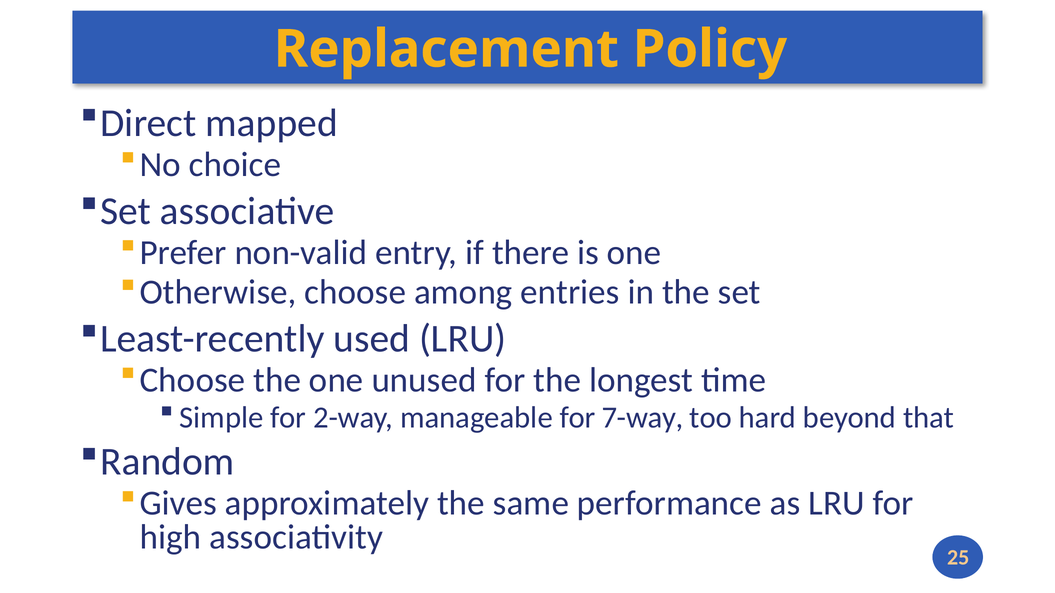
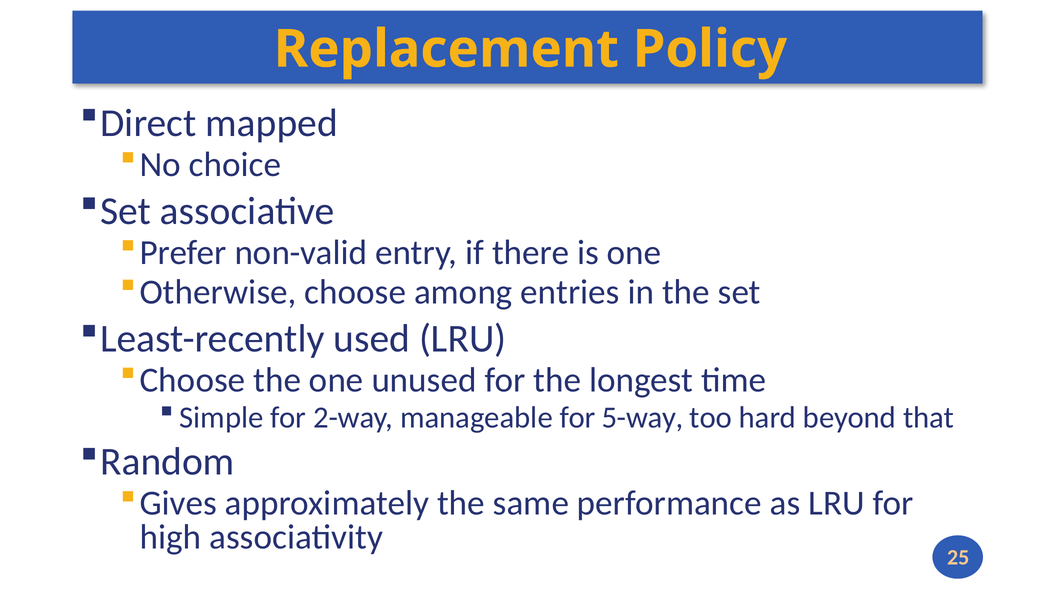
7-way: 7-way -> 5-way
